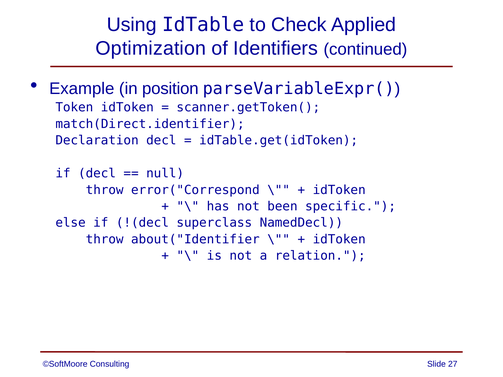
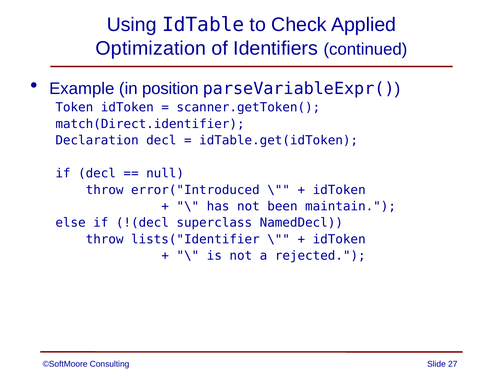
error("Correspond: error("Correspond -> error("Introduced
specific: specific -> maintain
about("Identifier: about("Identifier -> lists("Identifier
relation: relation -> rejected
